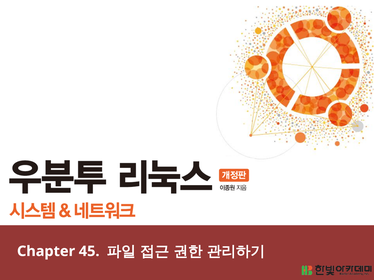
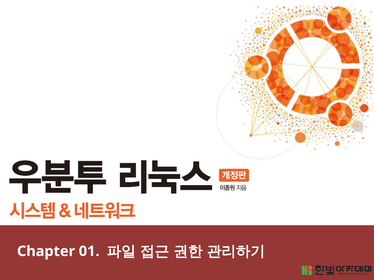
45: 45 -> 01
